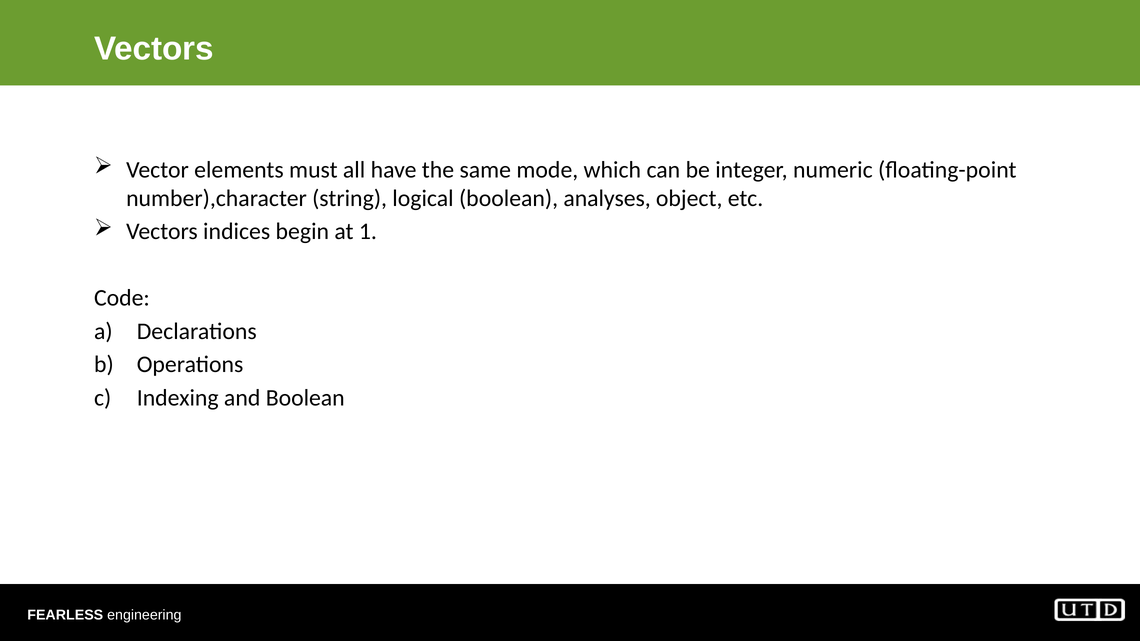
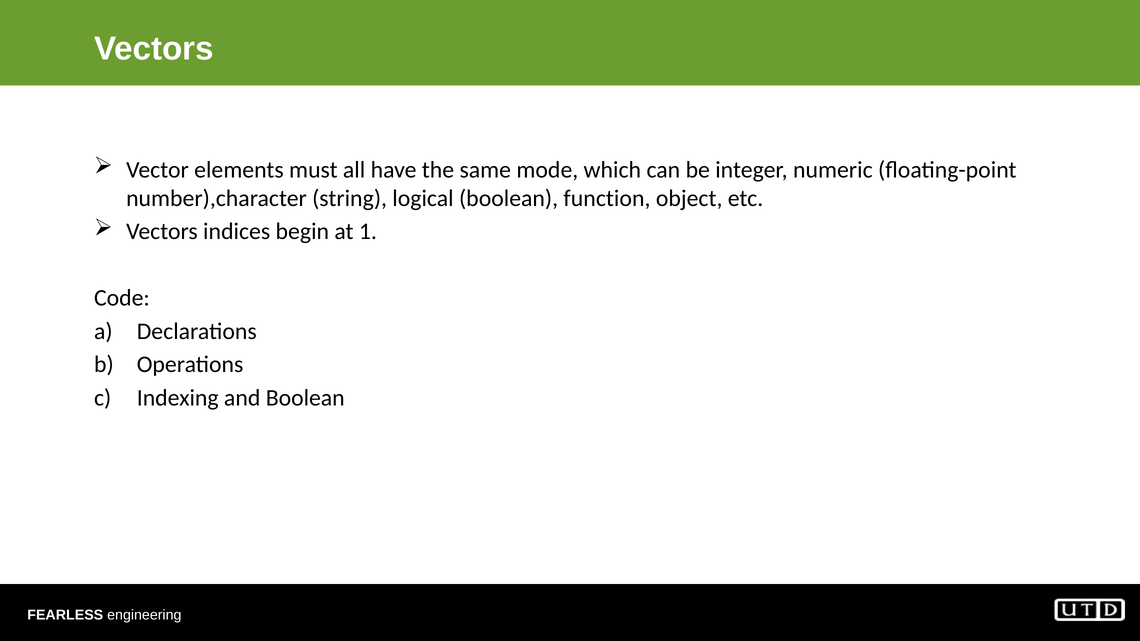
analyses: analyses -> function
